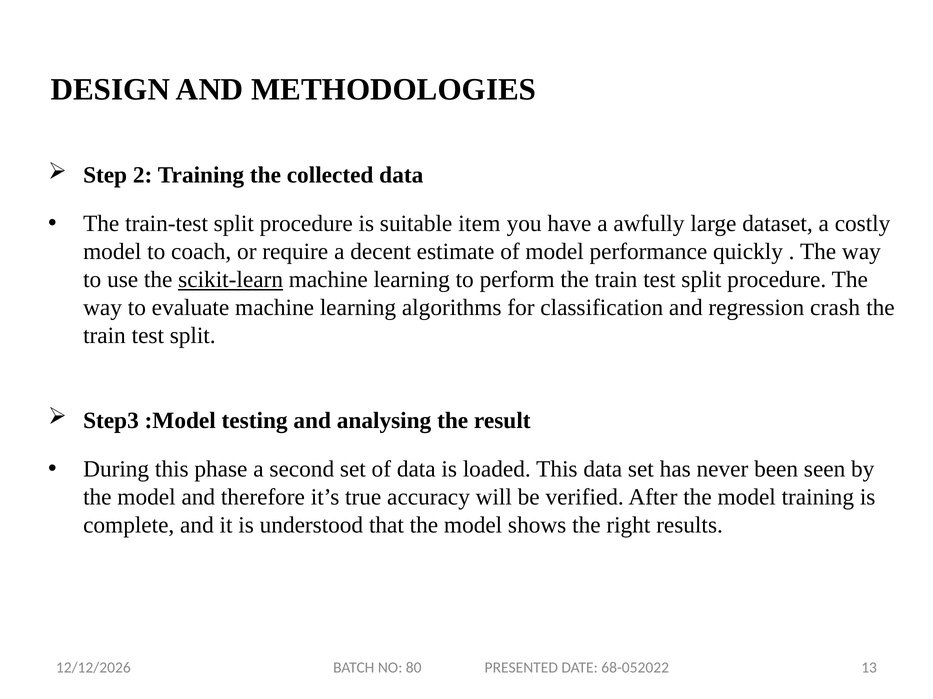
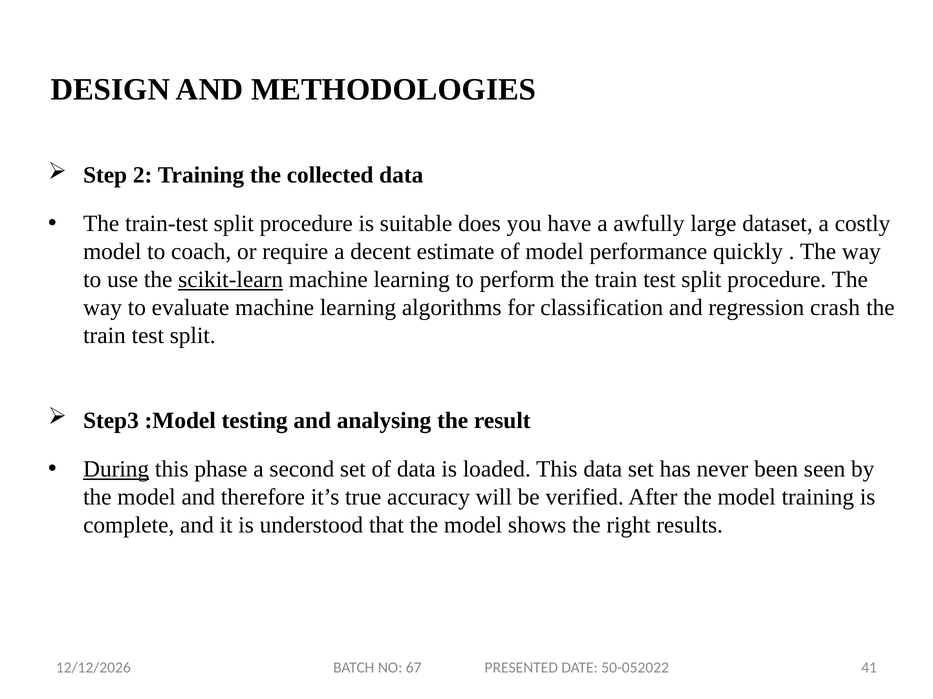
item: item -> does
During underline: none -> present
13: 13 -> 41
80: 80 -> 67
68-052022: 68-052022 -> 50-052022
